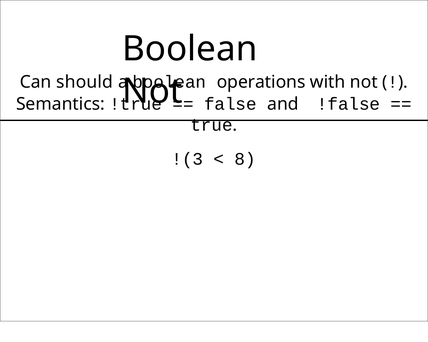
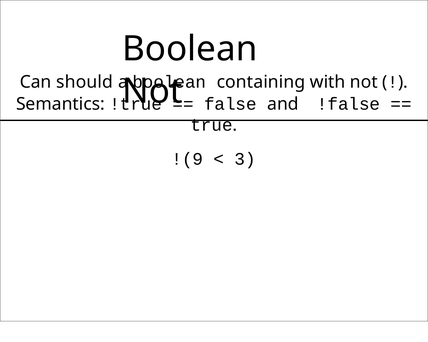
operations: operations -> containing
!(3: !(3 -> !(9
8: 8 -> 3
